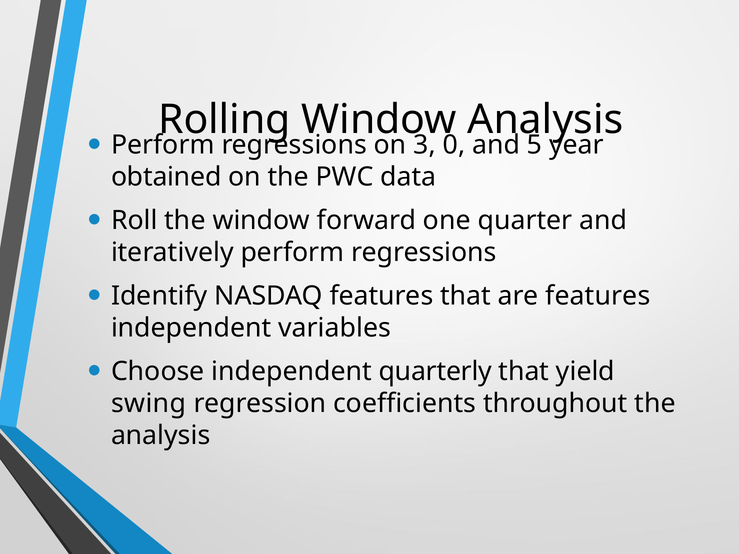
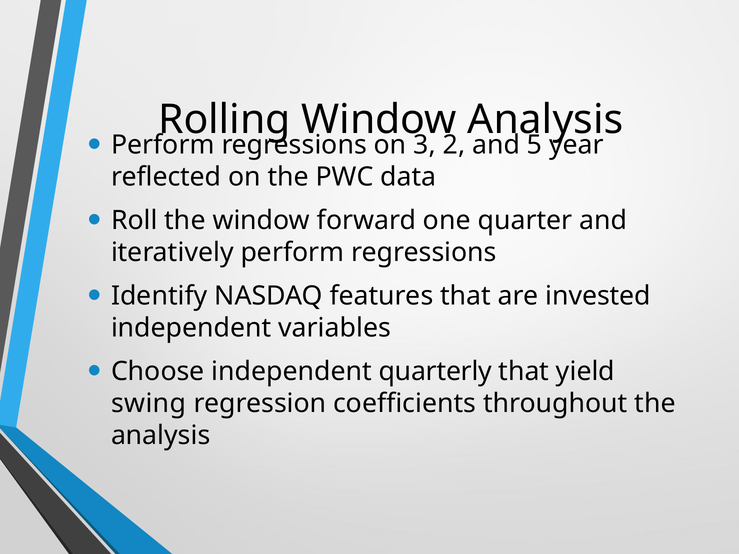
0: 0 -> 2
obtained: obtained -> reflected
are features: features -> invested
